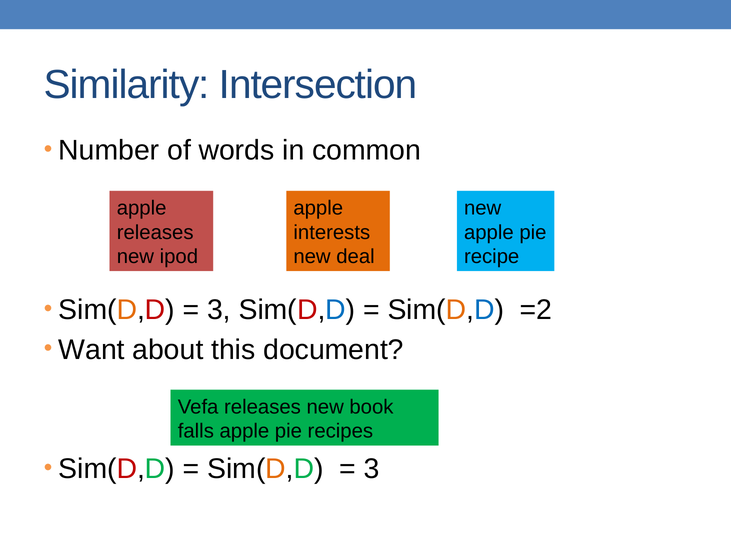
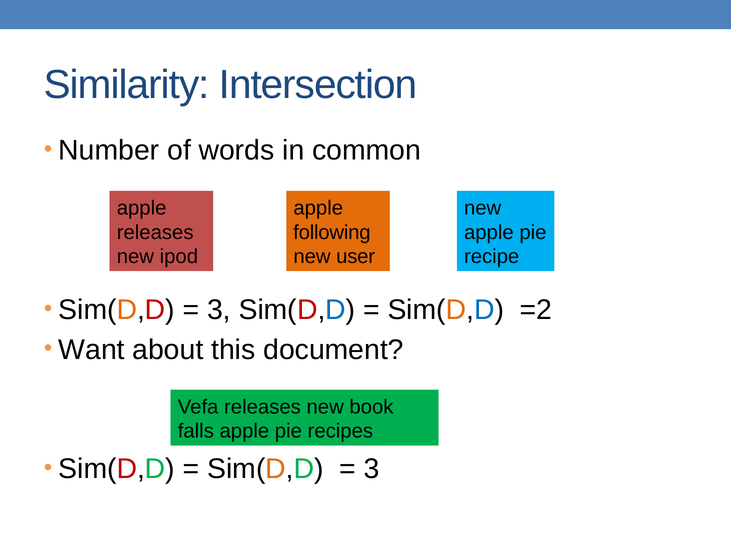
interests: interests -> following
deal: deal -> user
